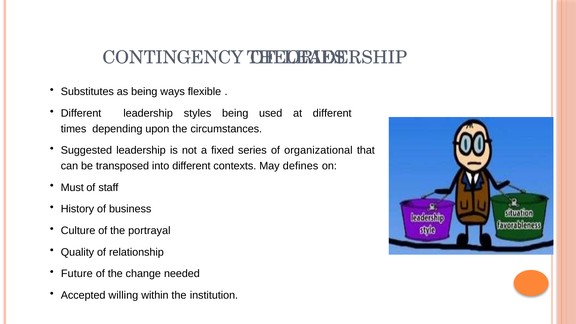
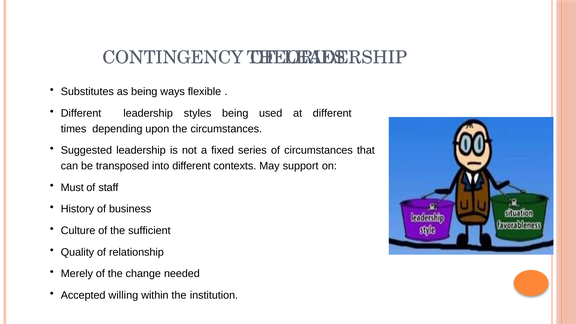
of organizational: organizational -> circumstances
defines: defines -> support
portrayal: portrayal -> sufficient
Future: Future -> Merely
